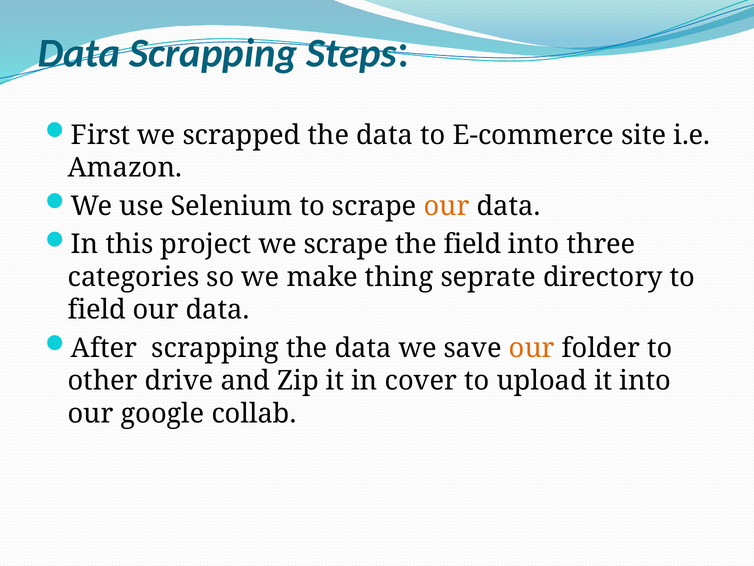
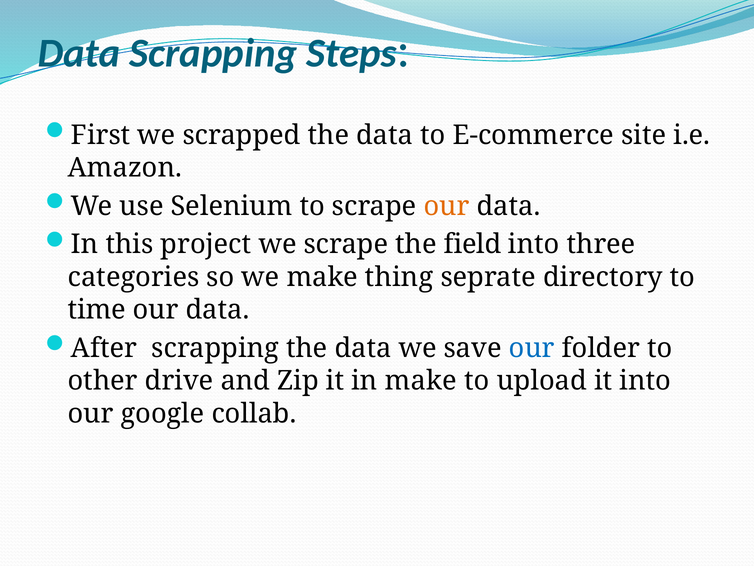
field at (97, 310): field -> time
our at (532, 348) colour: orange -> blue
in cover: cover -> make
